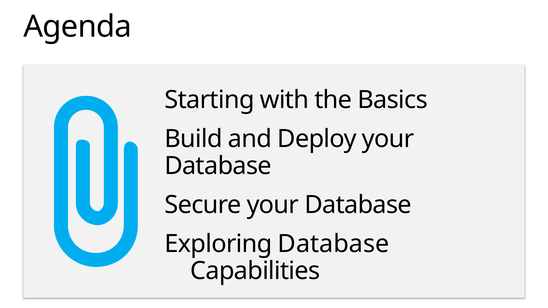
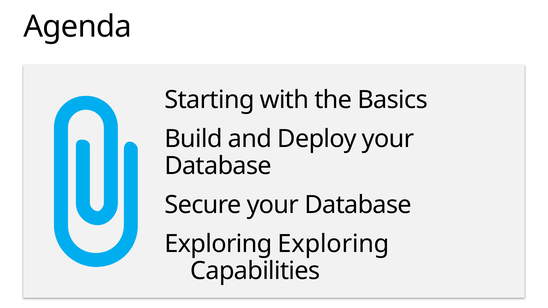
Exploring Database: Database -> Exploring
